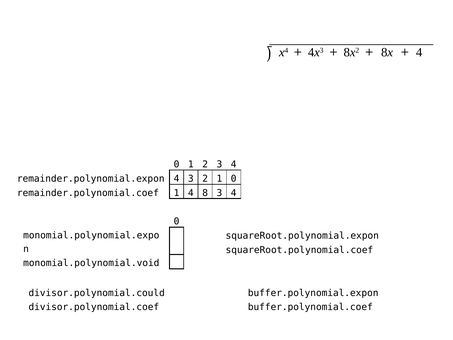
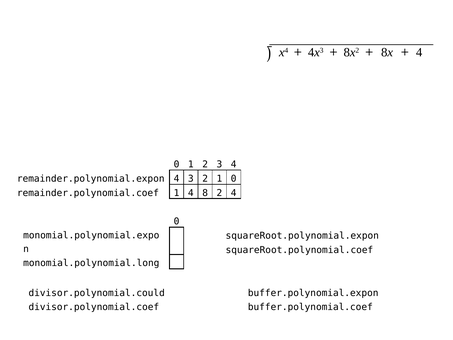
8 3: 3 -> 2
monomial.polynomial.void: monomial.polynomial.void -> monomial.polynomial.long
